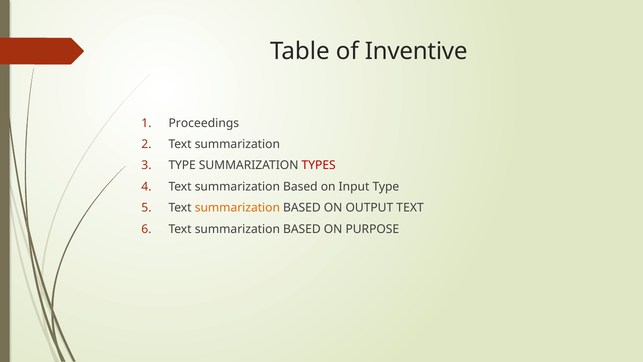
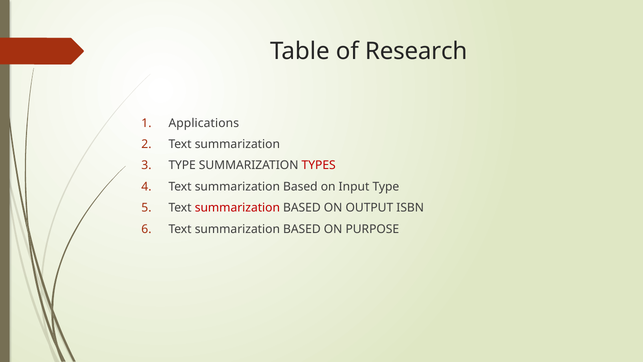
Inventive: Inventive -> Research
Proceedings: Proceedings -> Applications
summarization at (237, 208) colour: orange -> red
OUTPUT TEXT: TEXT -> ISBN
